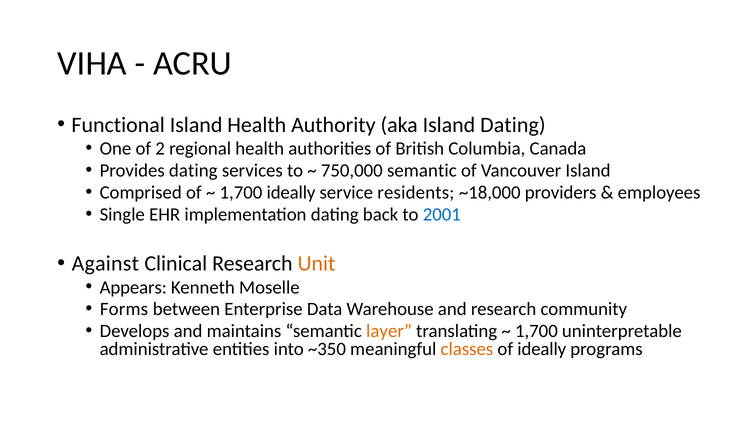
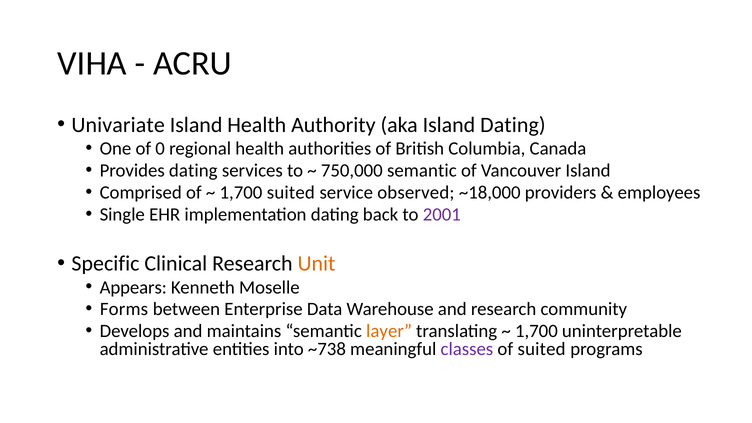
Functional: Functional -> Univariate
2: 2 -> 0
1,700 ideally: ideally -> suited
residents: residents -> observed
2001 colour: blue -> purple
Against: Against -> Specific
~350: ~350 -> ~738
classes colour: orange -> purple
of ideally: ideally -> suited
